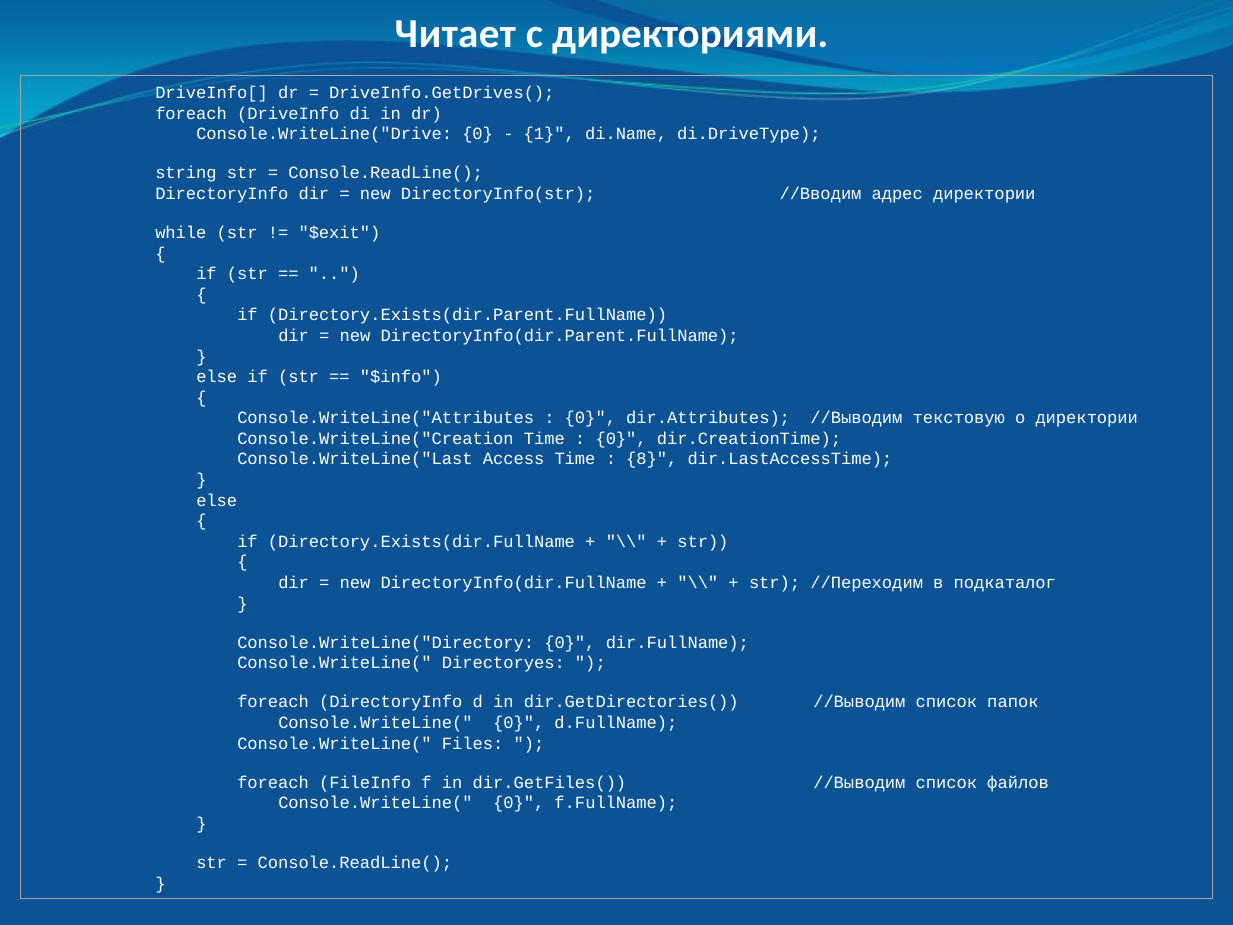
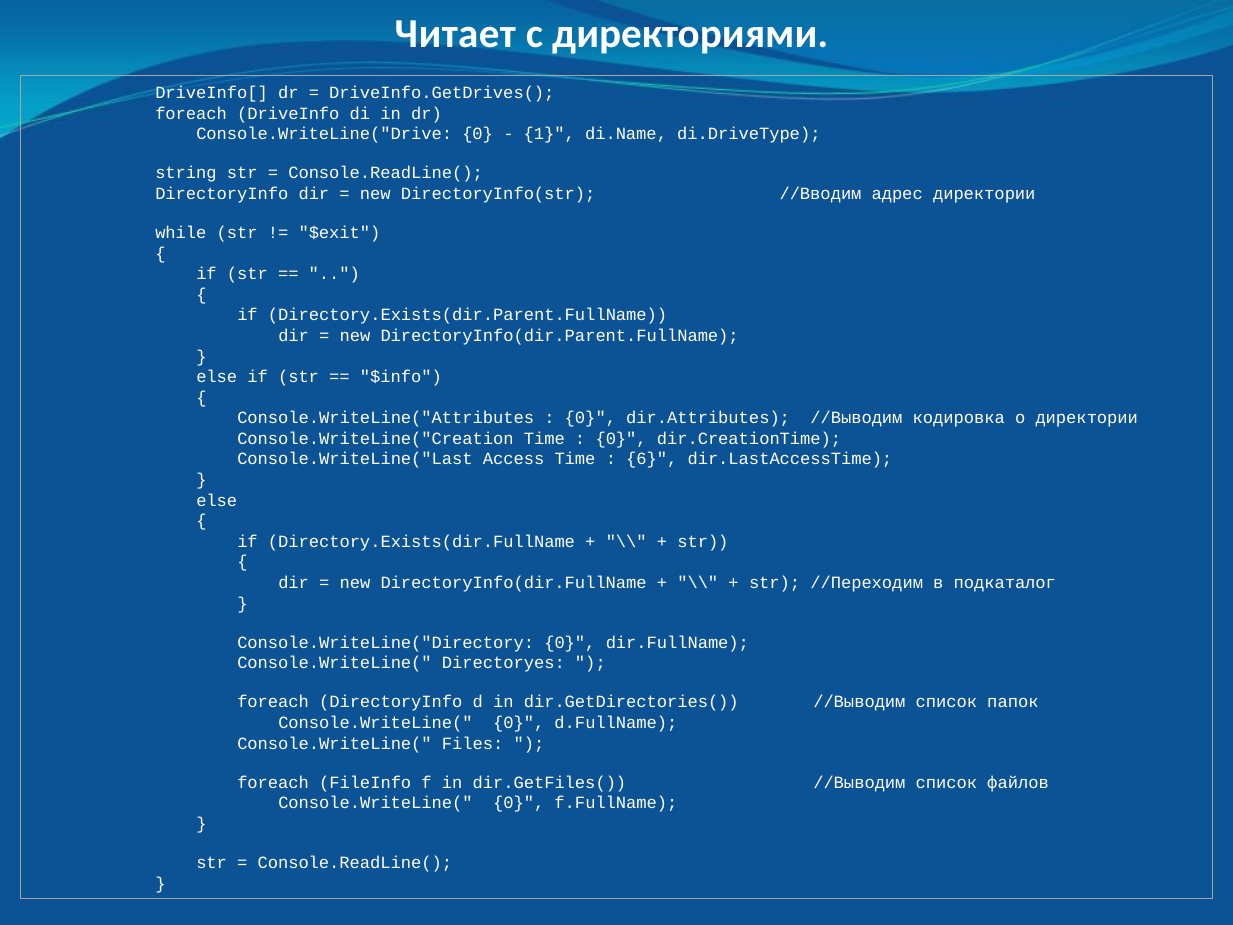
текстовую: текстовую -> кодировка
8: 8 -> 6
